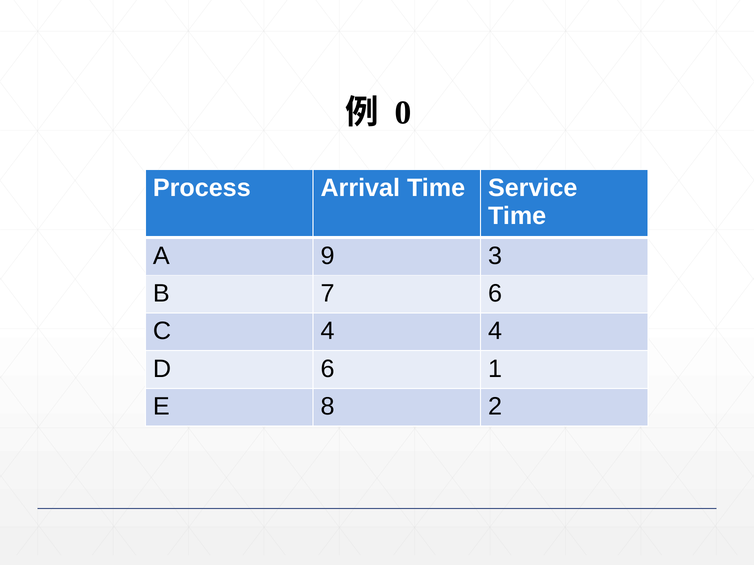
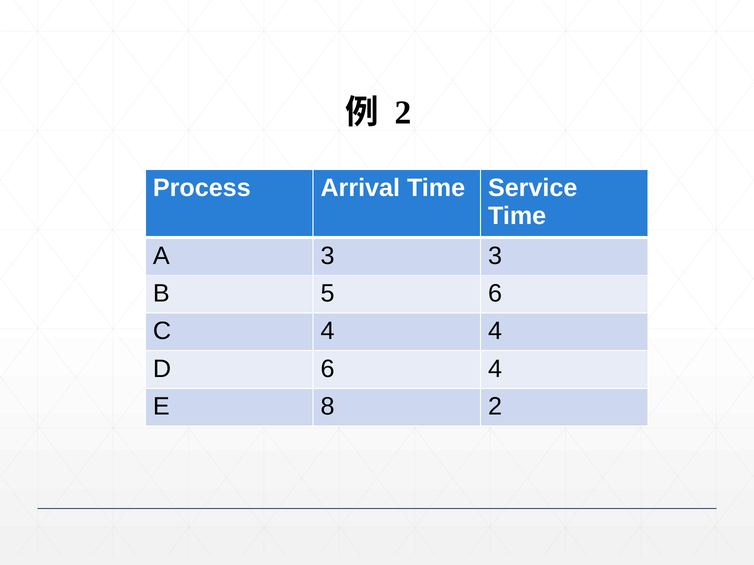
0 at (403, 113): 0 -> 2
A 9: 9 -> 3
7: 7 -> 5
6 1: 1 -> 4
